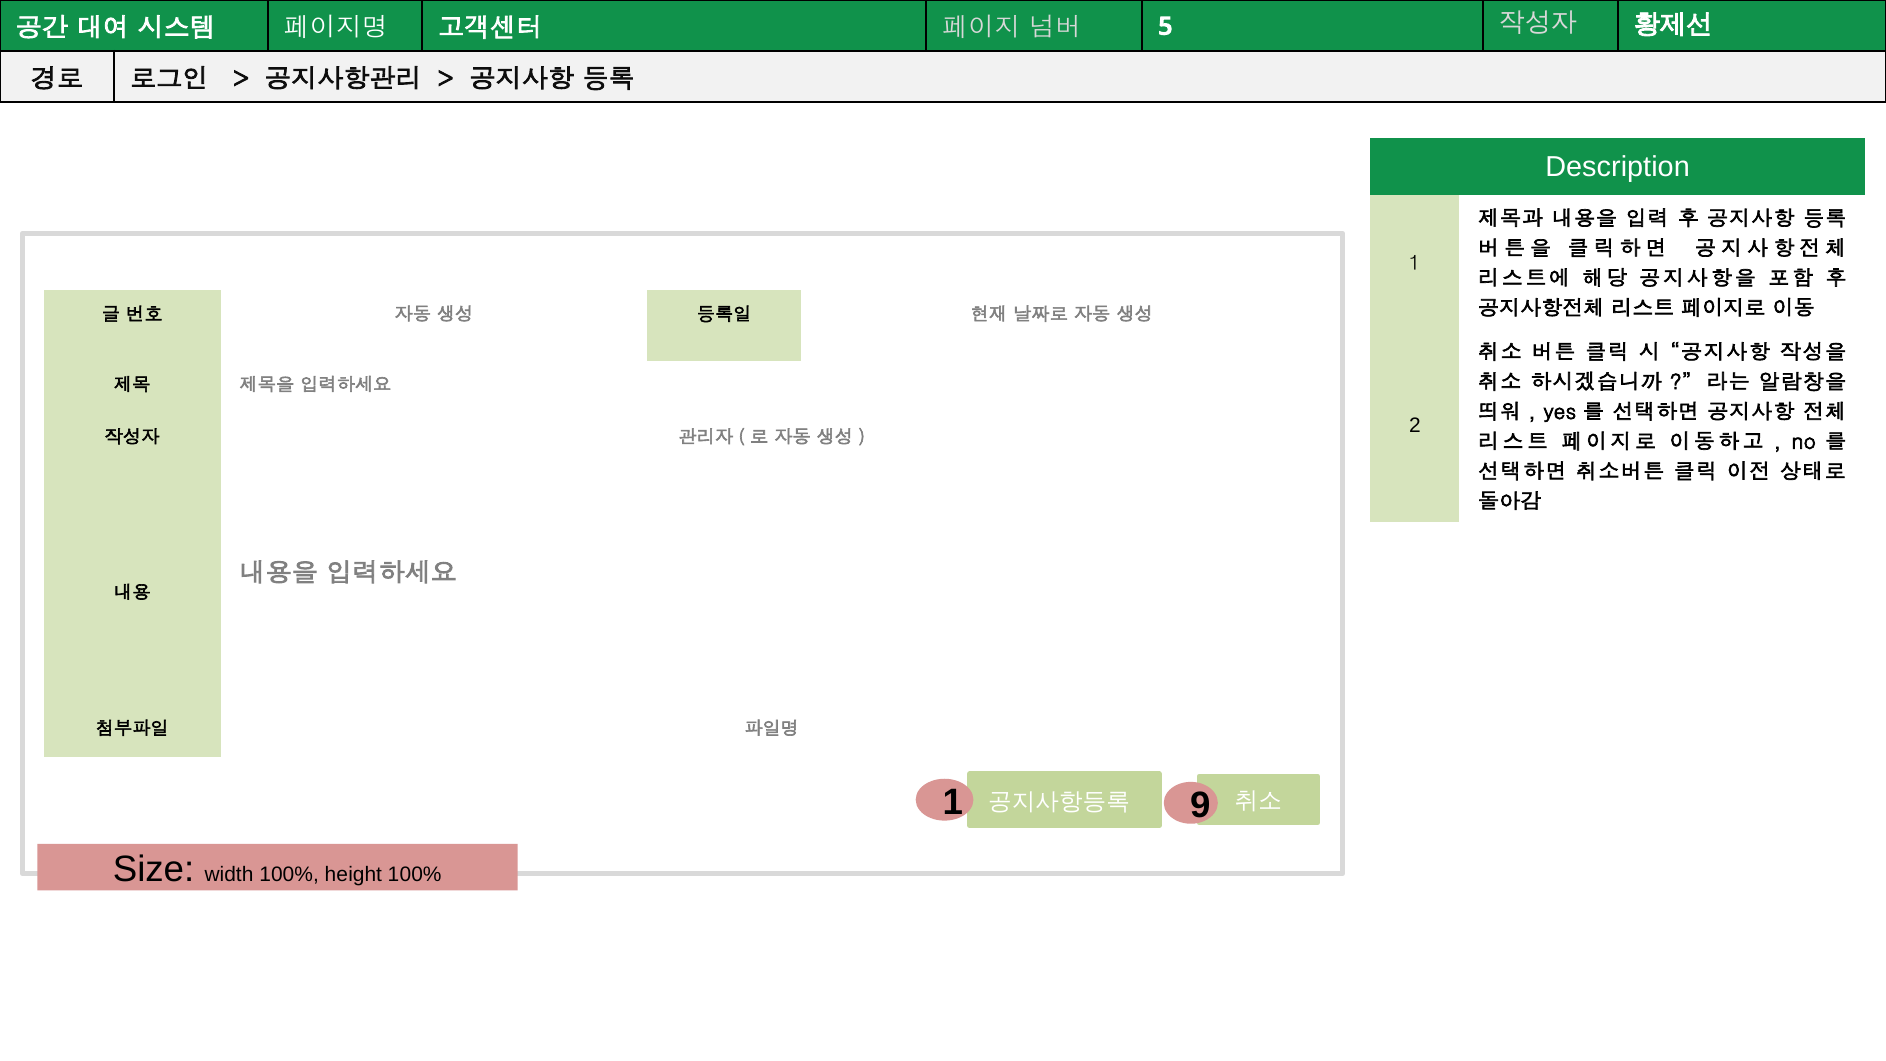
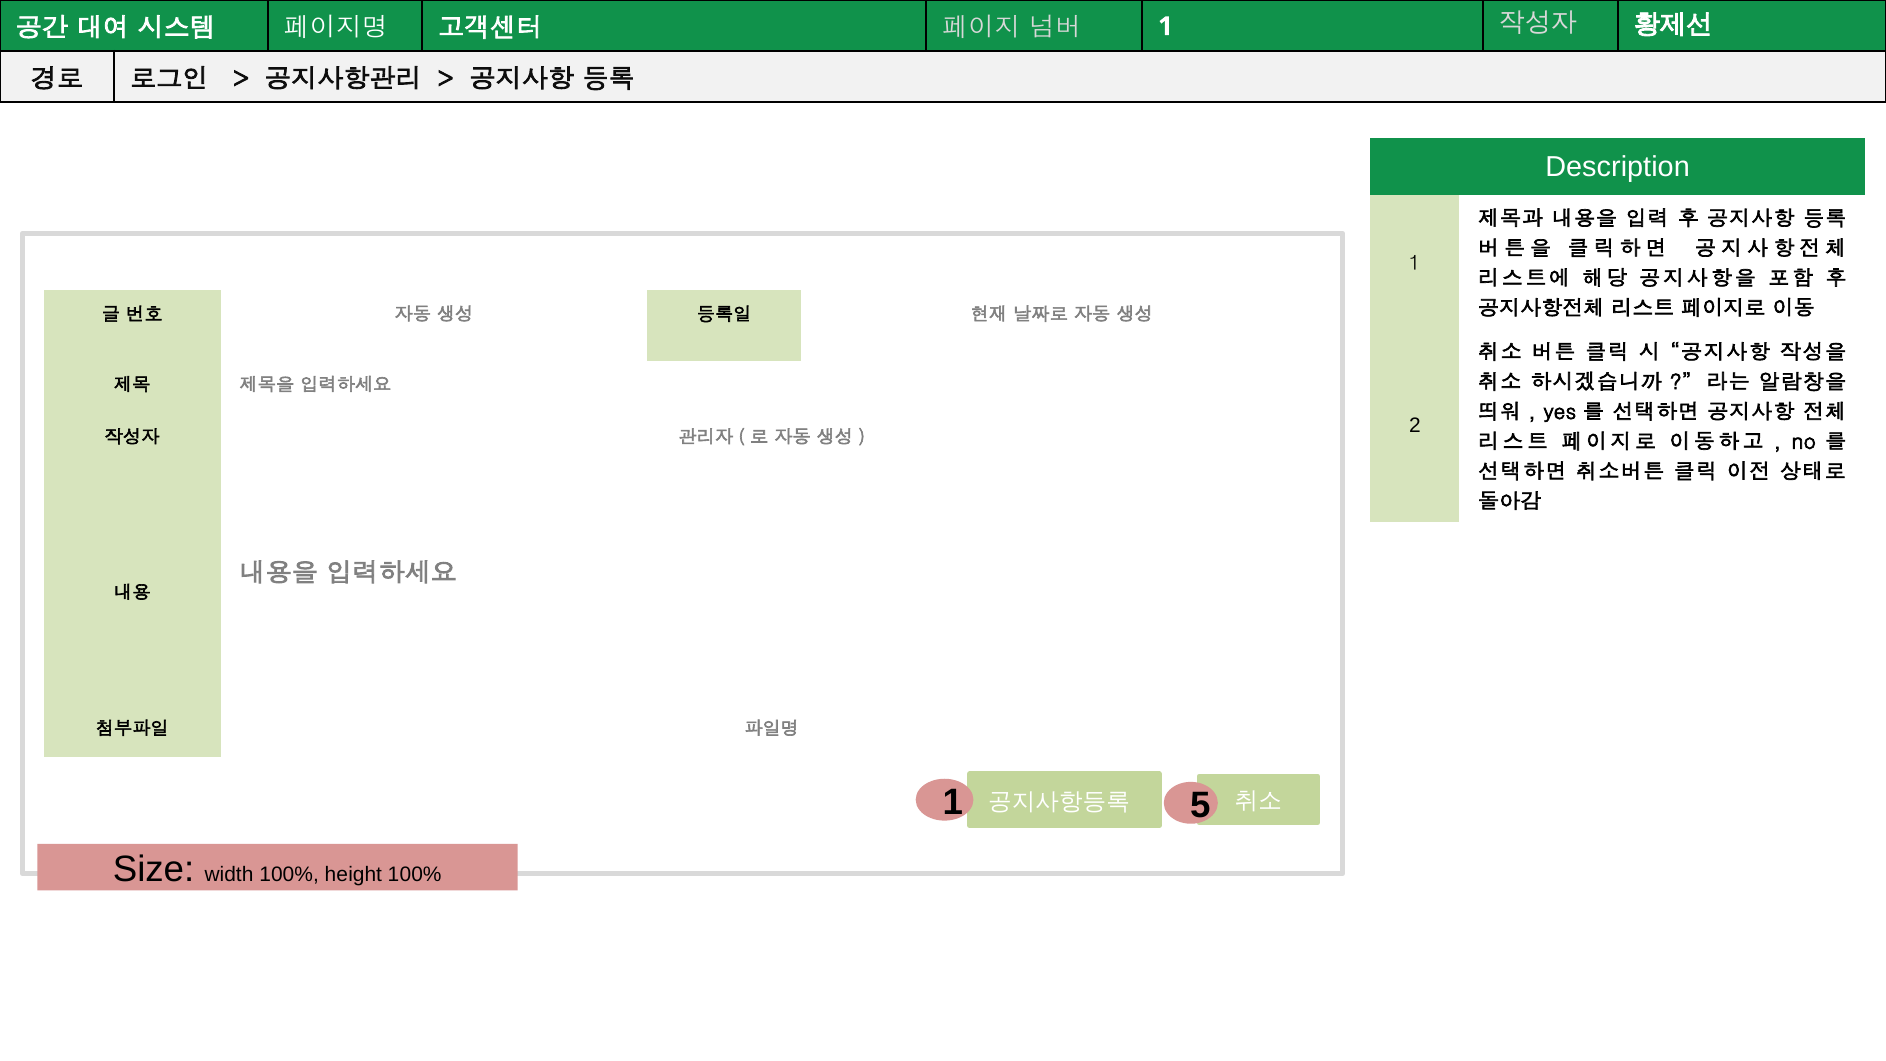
5 at (1165, 26): 5 -> 1
9: 9 -> 5
